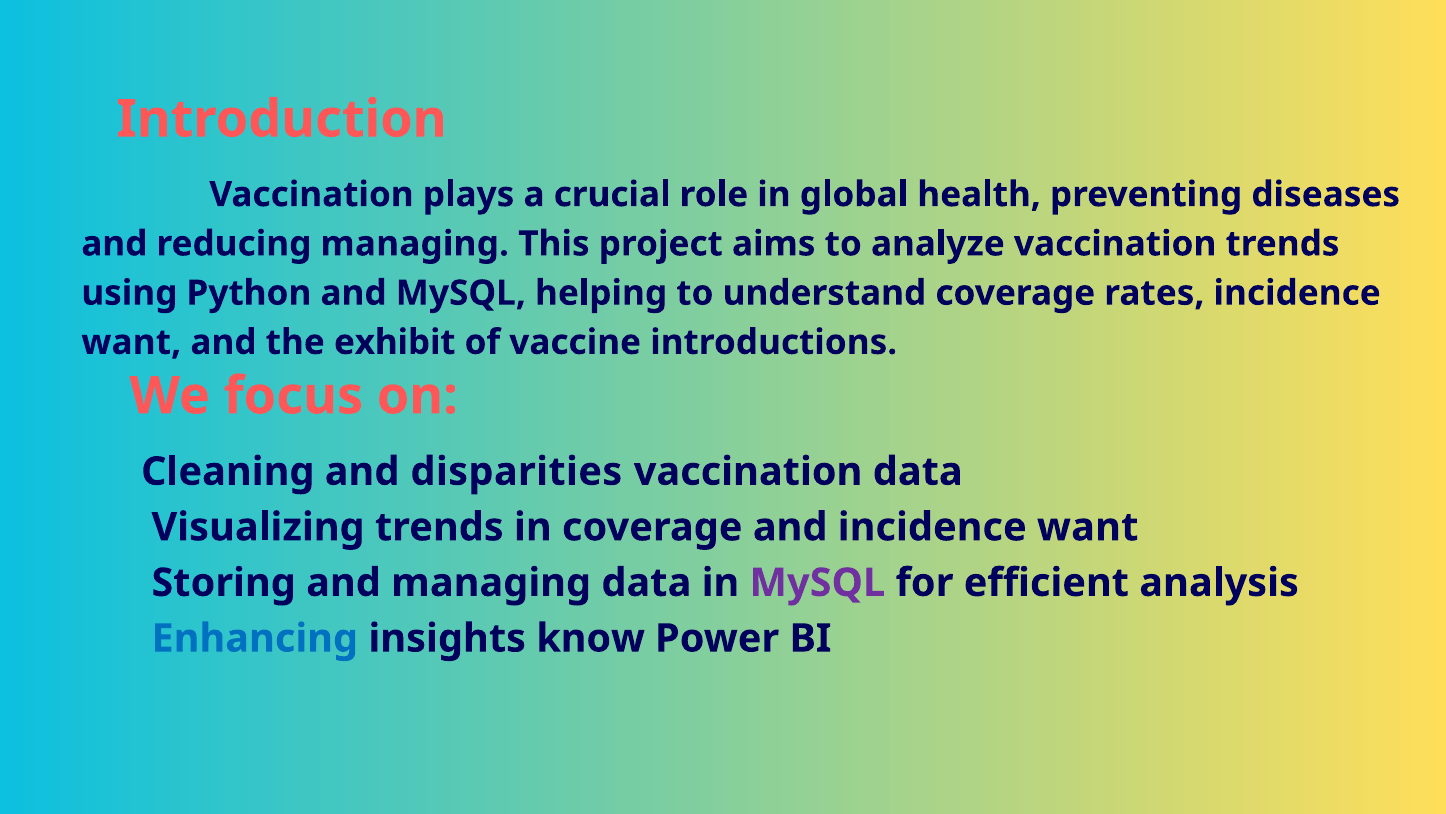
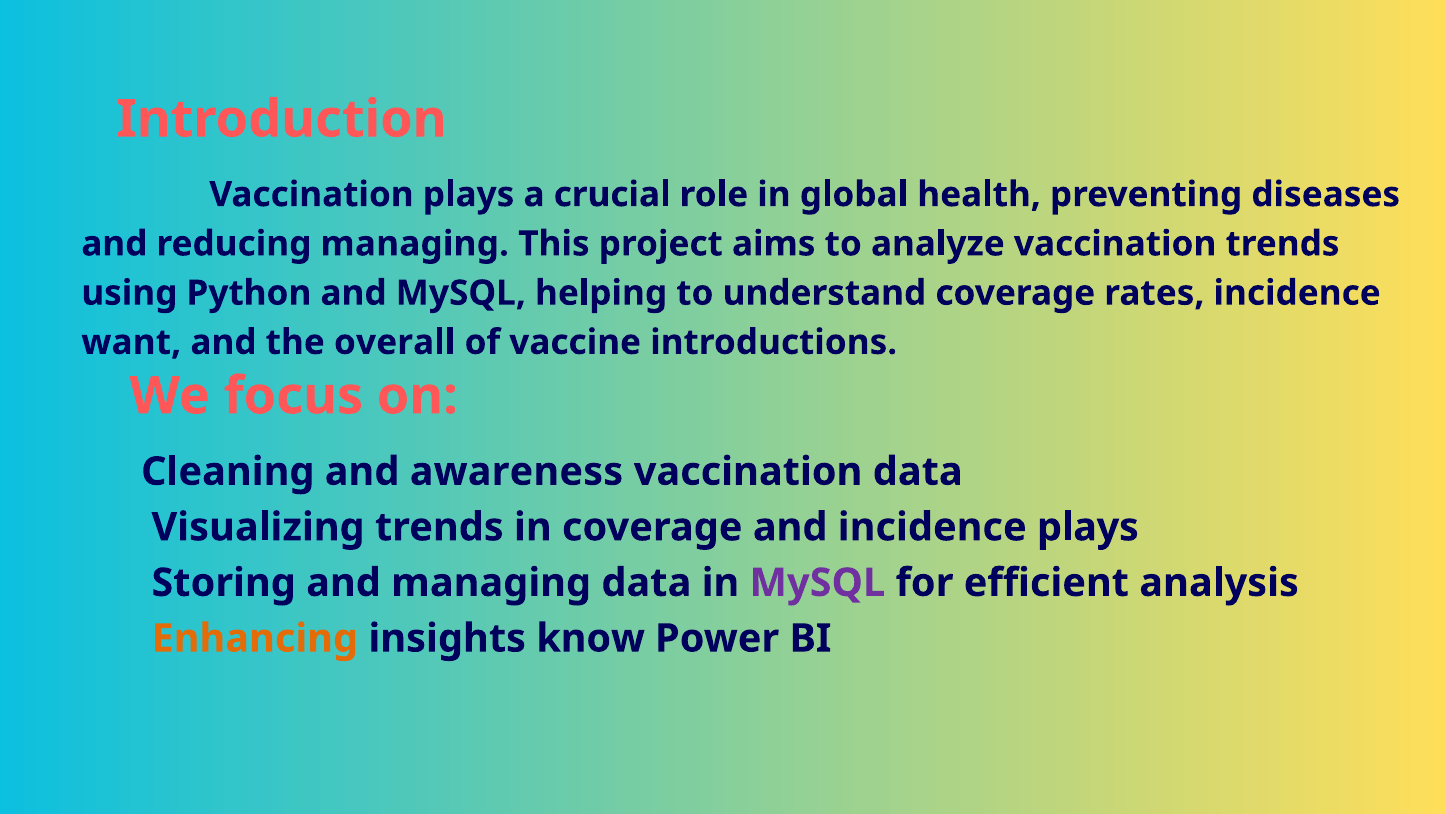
exhibit: exhibit -> overall
disparities: disparities -> awareness
and incidence want: want -> plays
Enhancing colour: blue -> orange
